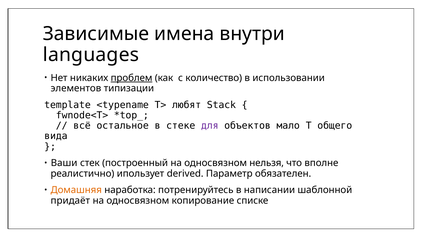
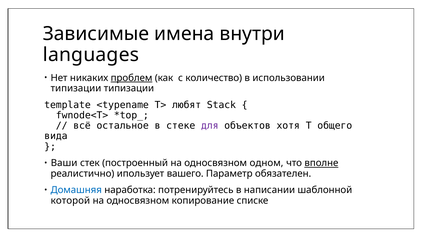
элементов at (76, 88): элементов -> типизации
мало: мало -> хотя
нельзя: нельзя -> одном
вполне underline: none -> present
derived: derived -> вашего
Домашняя colour: orange -> blue
придаёт: придаёт -> которой
